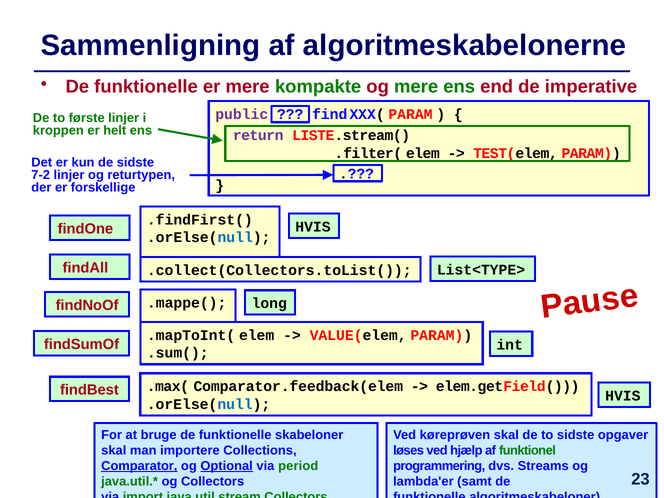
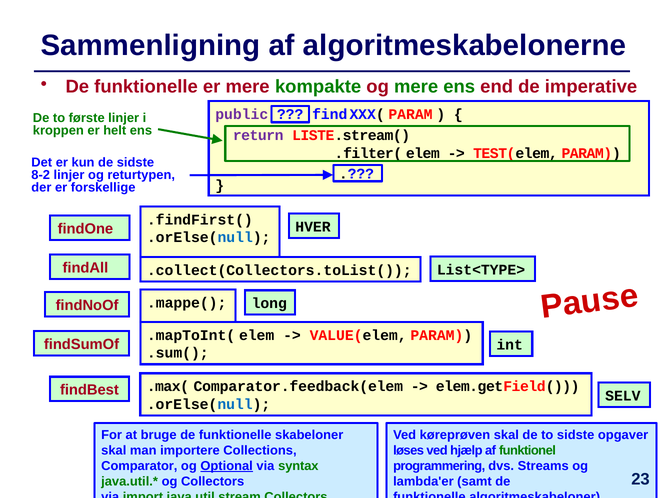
7-2: 7-2 -> 8-2
HVIS at (313, 227): HVIS -> HVER
HVIS at (623, 396): HVIS -> SELV
Comparator underline: present -> none
period: period -> syntax
